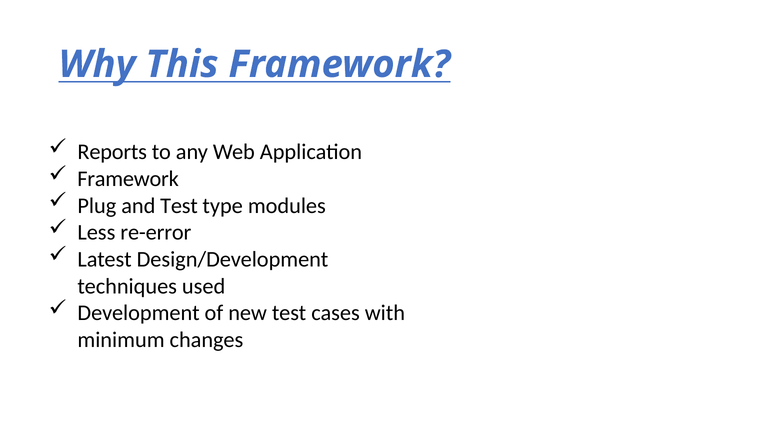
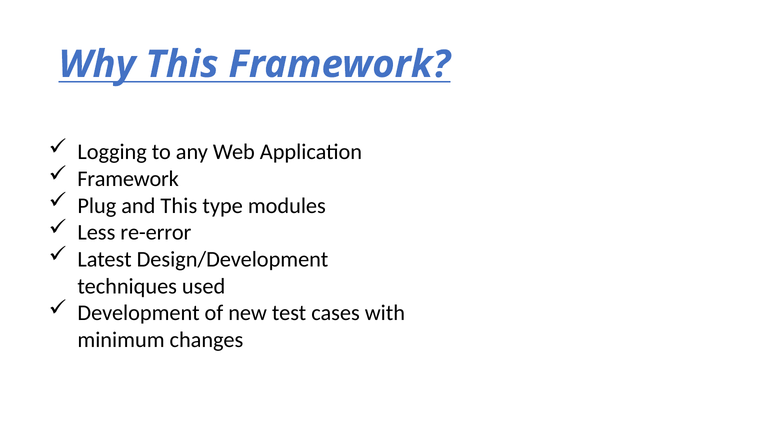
Reports: Reports -> Logging
and Test: Test -> This
